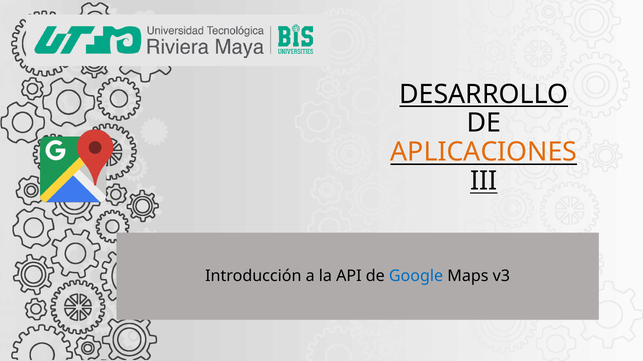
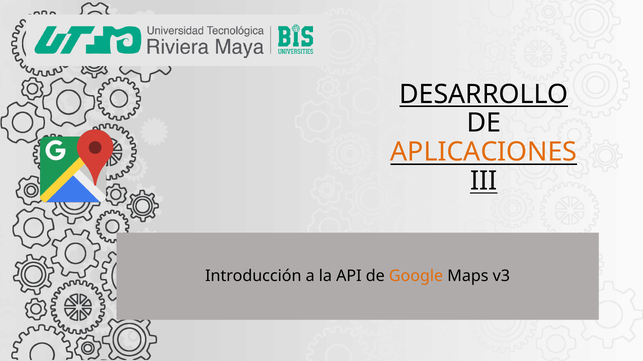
Google colour: blue -> orange
